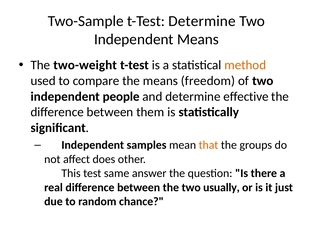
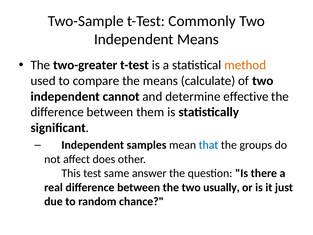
t-Test Determine: Determine -> Commonly
two-weight: two-weight -> two-greater
freedom: freedom -> calculate
people: people -> cannot
that colour: orange -> blue
